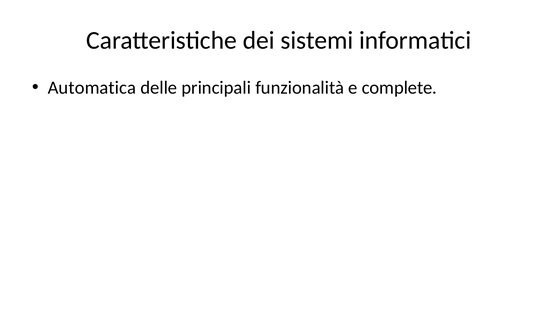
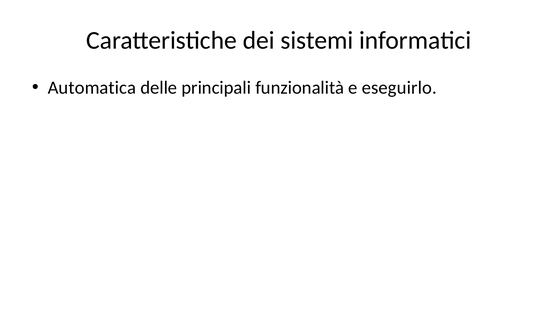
complete: complete -> eseguirlo
